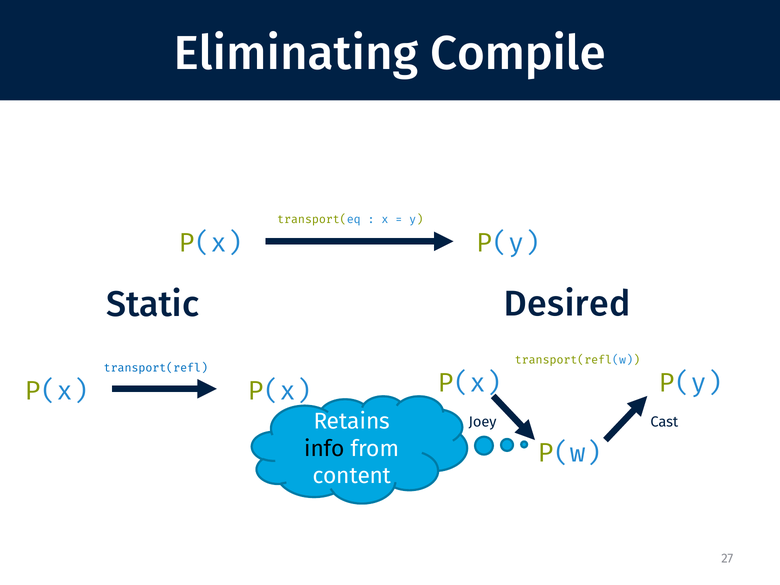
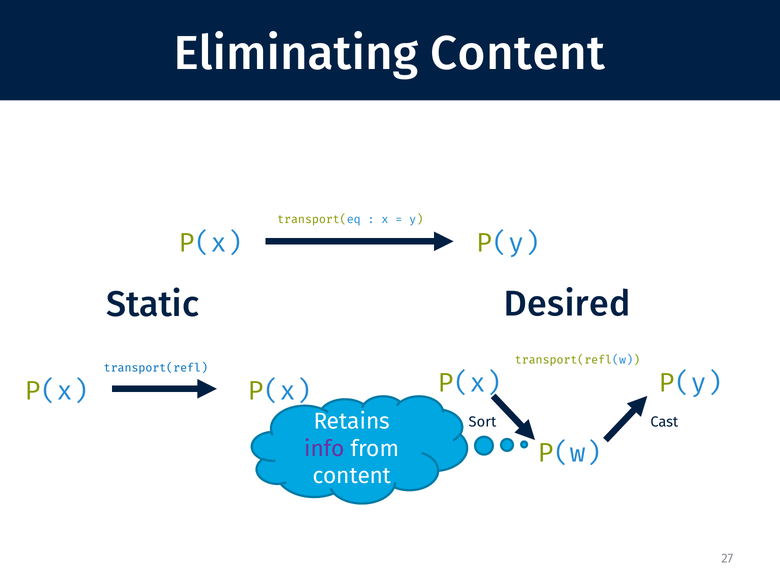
Eliminating Compile: Compile -> Content
Joey: Joey -> Sort
info colour: black -> purple
